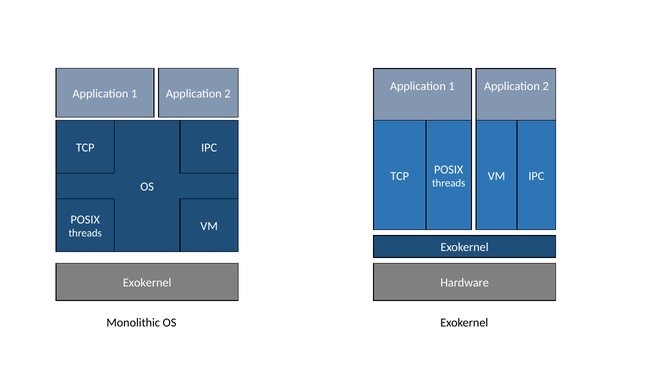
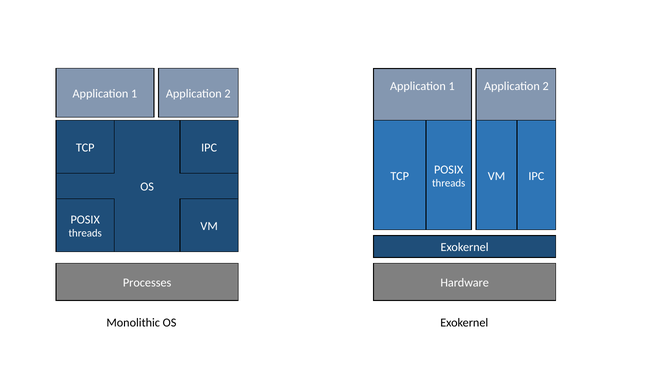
Exokernel at (147, 282): Exokernel -> Processes
